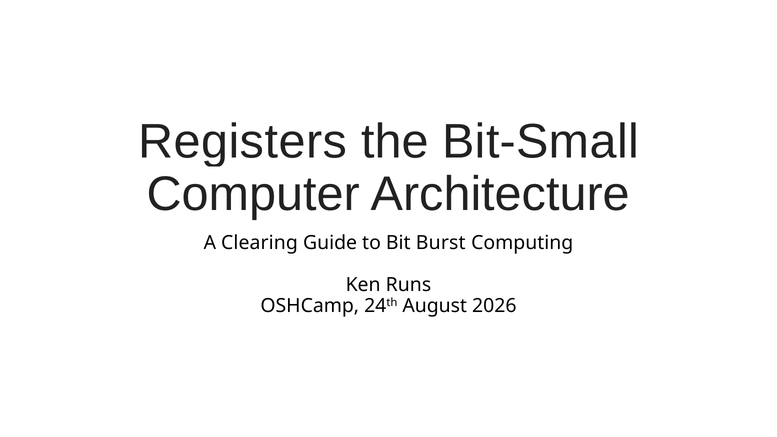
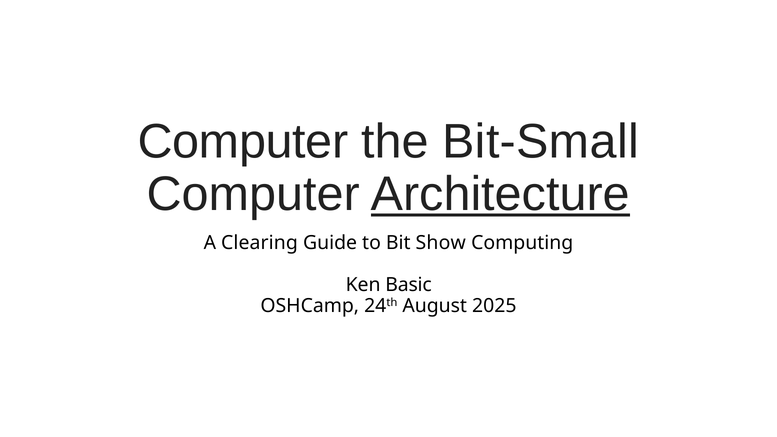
Registers at (243, 142): Registers -> Computer
Architecture underline: none -> present
Burst: Burst -> Show
Runs: Runs -> Basic
2026: 2026 -> 2025
